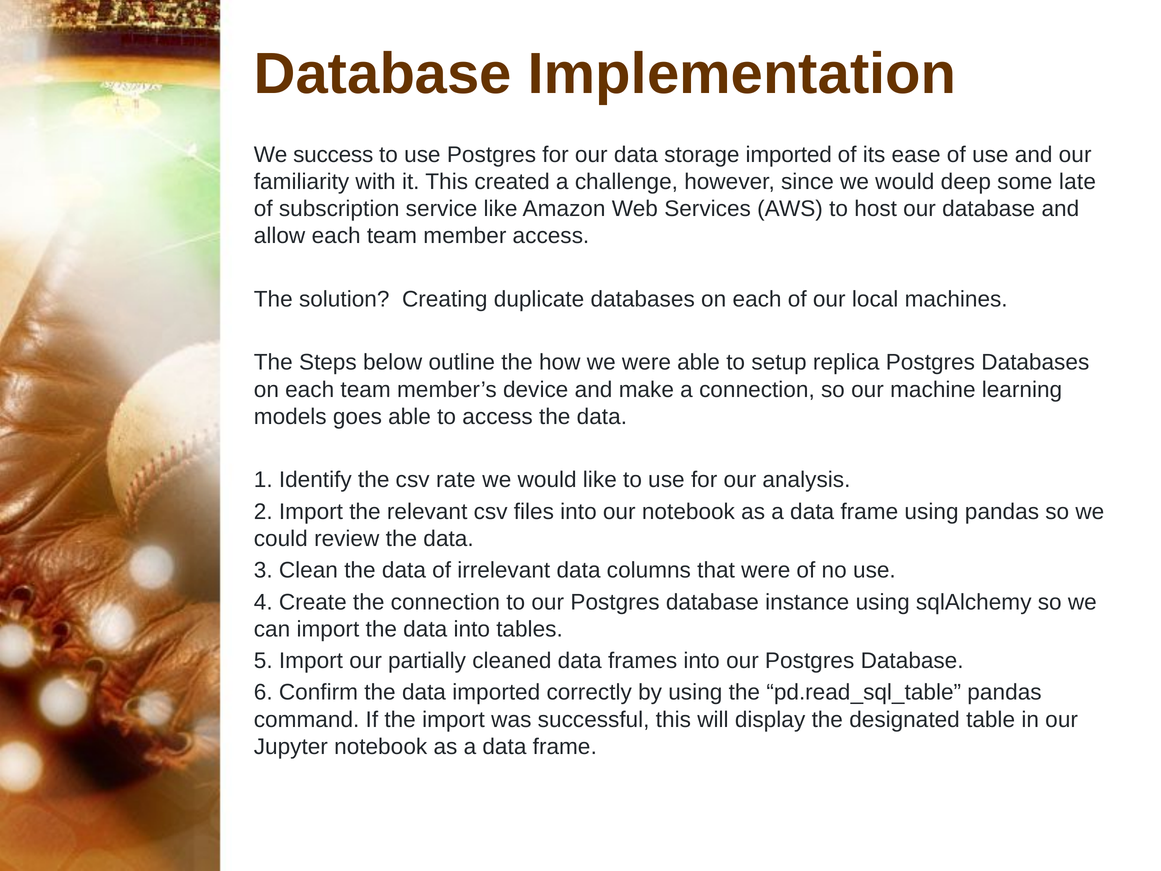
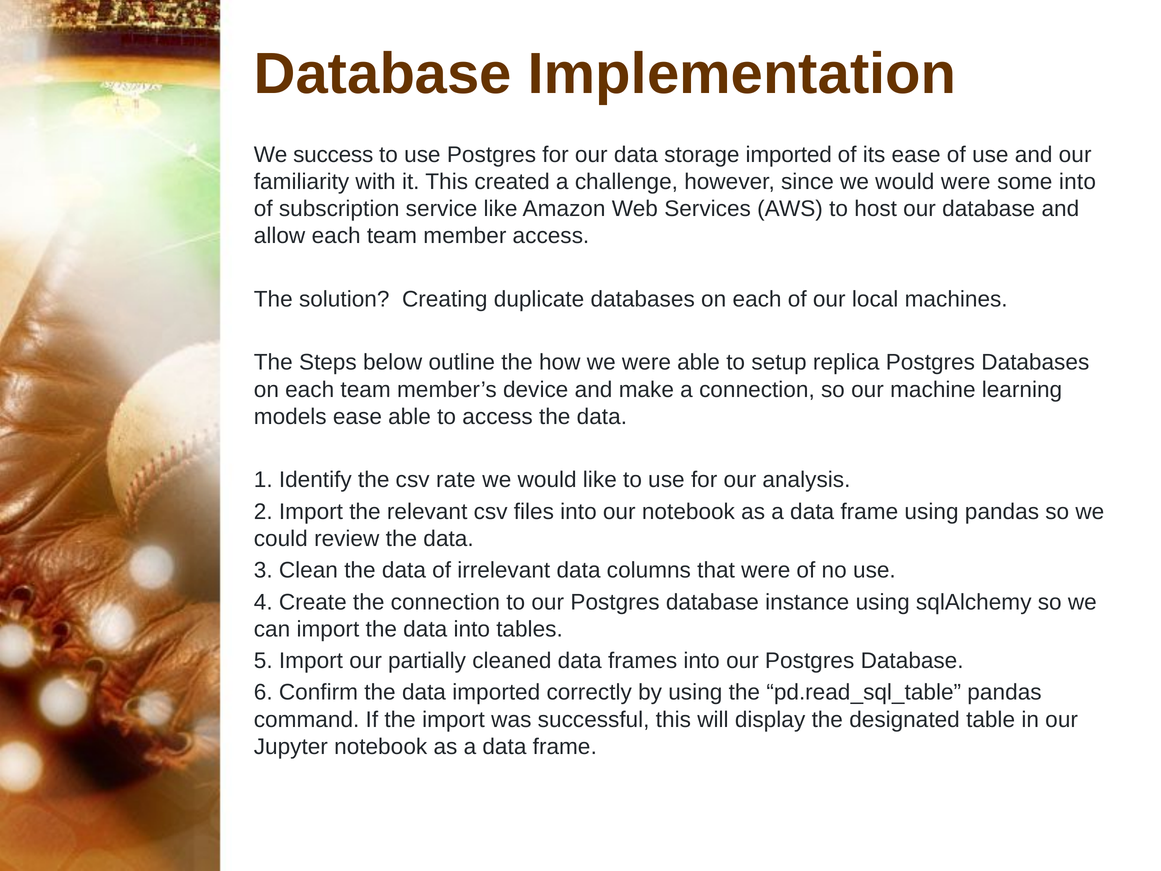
would deep: deep -> were
some late: late -> into
models goes: goes -> ease
